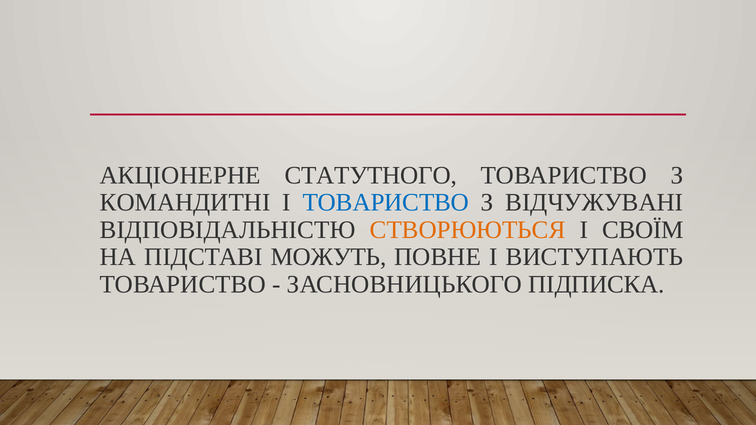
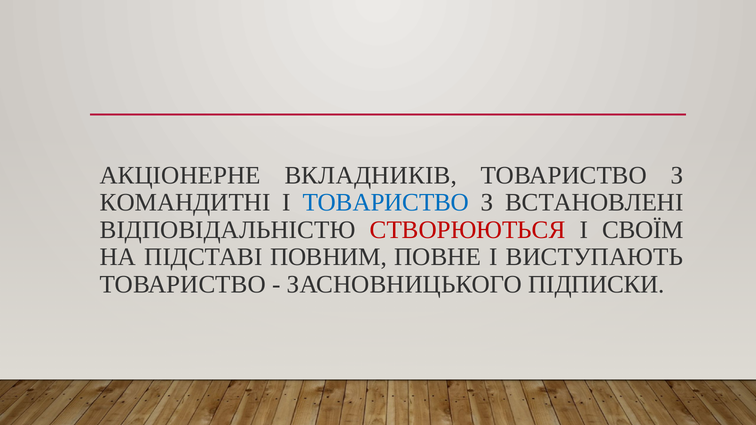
СТАТУТНОГО: СТАТУТНОГО -> ВКЛАДНИКІВ
ВІДЧУЖУВАНІ: ВІДЧУЖУВАНІ -> ВСТАНОВЛЕНІ
СТВОРЮЮТЬСЯ colour: orange -> red
МОЖУТЬ: МОЖУТЬ -> ПОВНИМ
ПІДПИСКА: ПІДПИСКА -> ПІДПИСКИ
